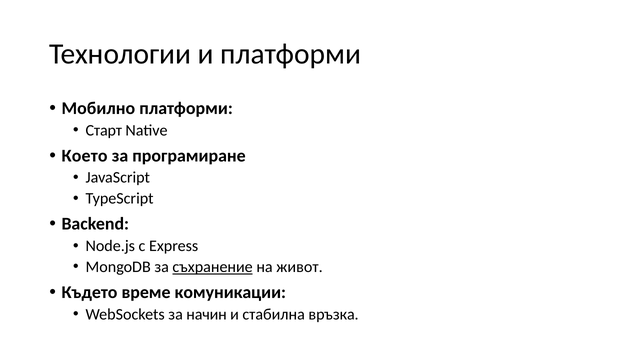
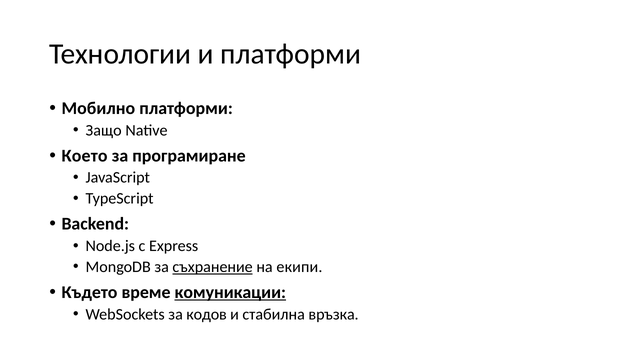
Старт: Старт -> Защо
живот: живот -> екипи
комуникации underline: none -> present
начин: начин -> кодов
